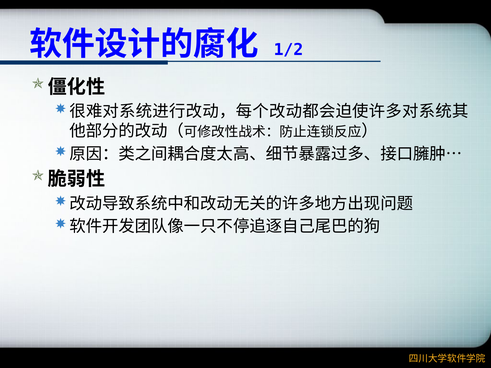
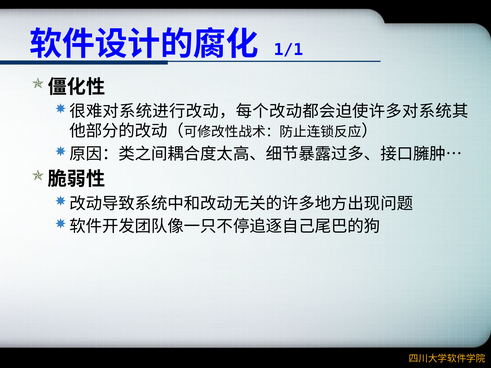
1/2: 1/2 -> 1/1
